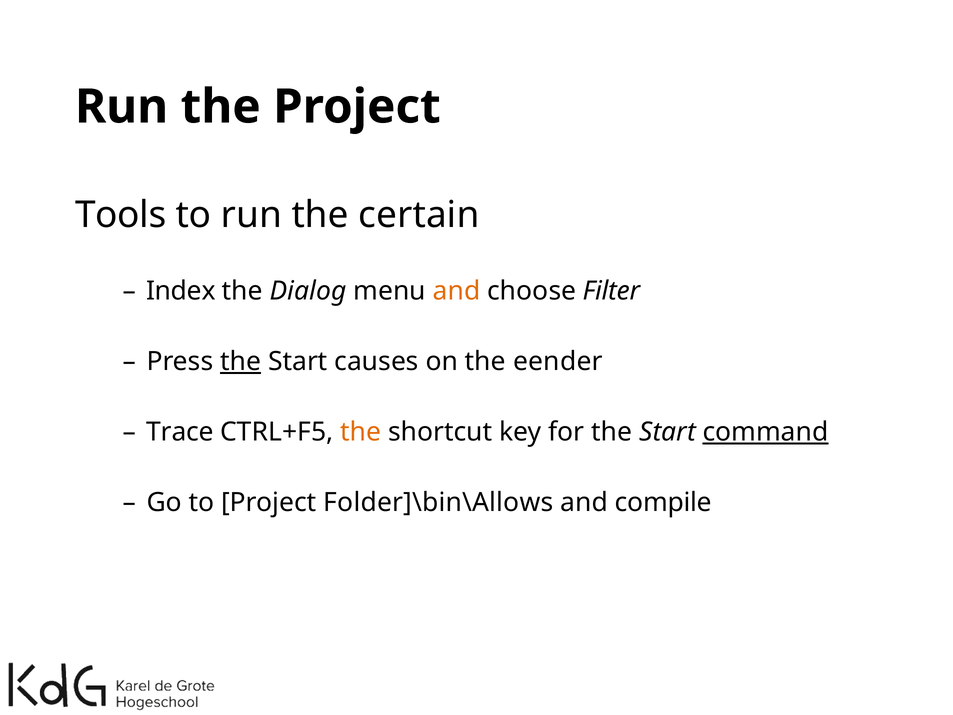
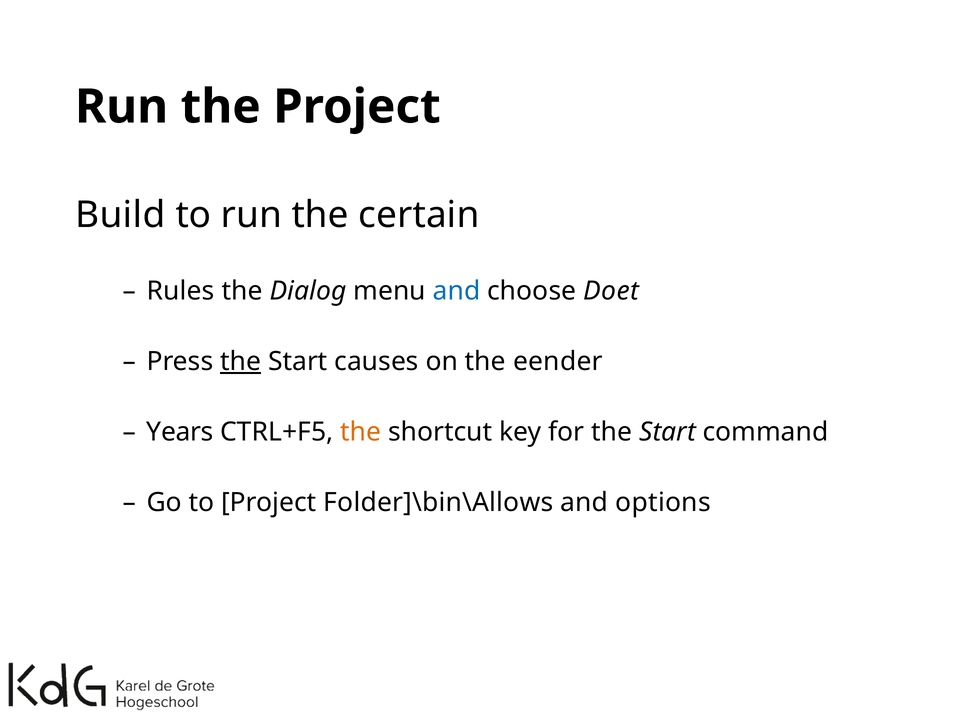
Tools: Tools -> Build
Index: Index -> Rules
and at (457, 291) colour: orange -> blue
Filter: Filter -> Doet
Trace: Trace -> Years
command underline: present -> none
compile: compile -> options
